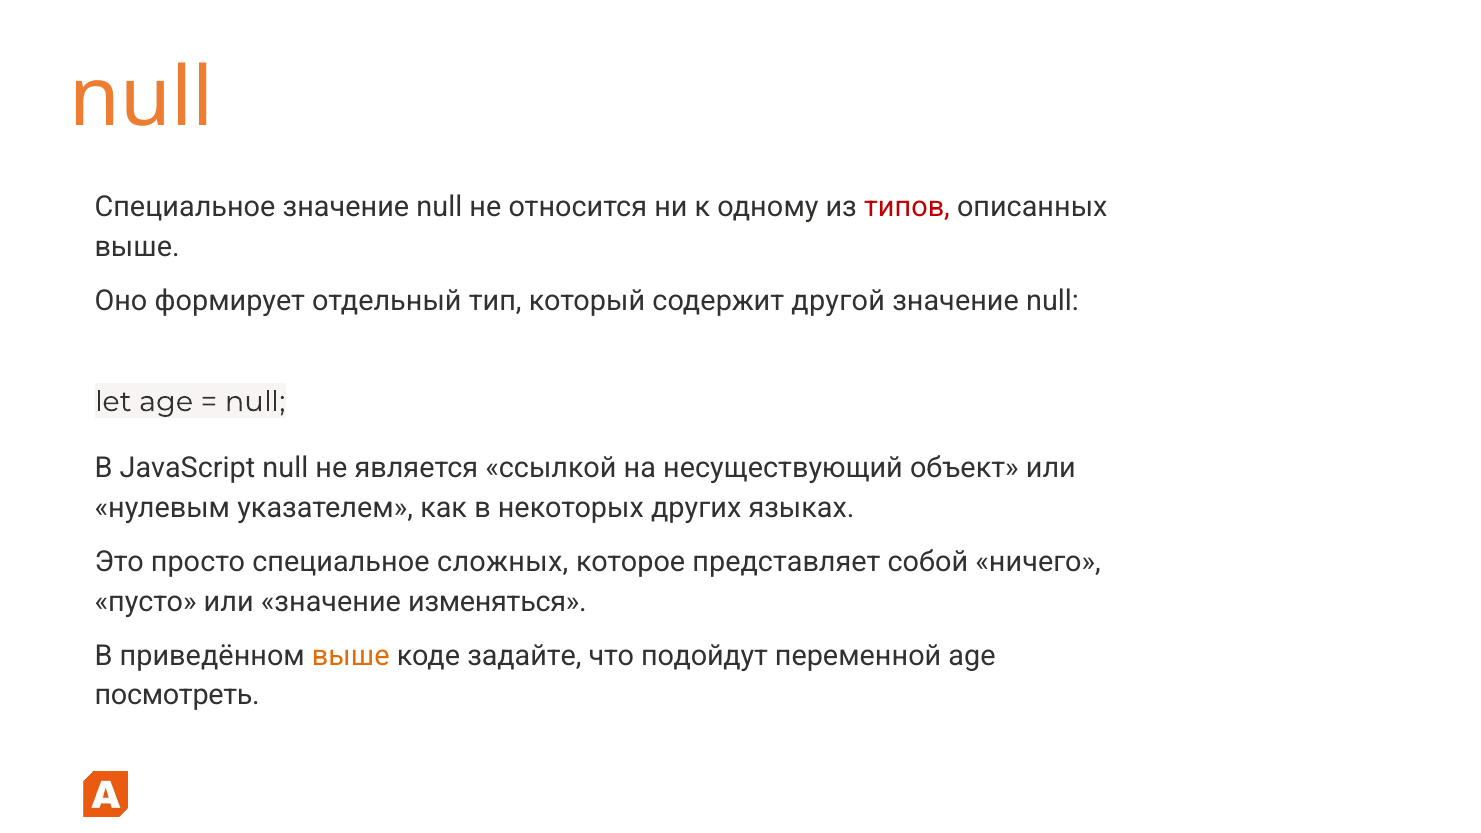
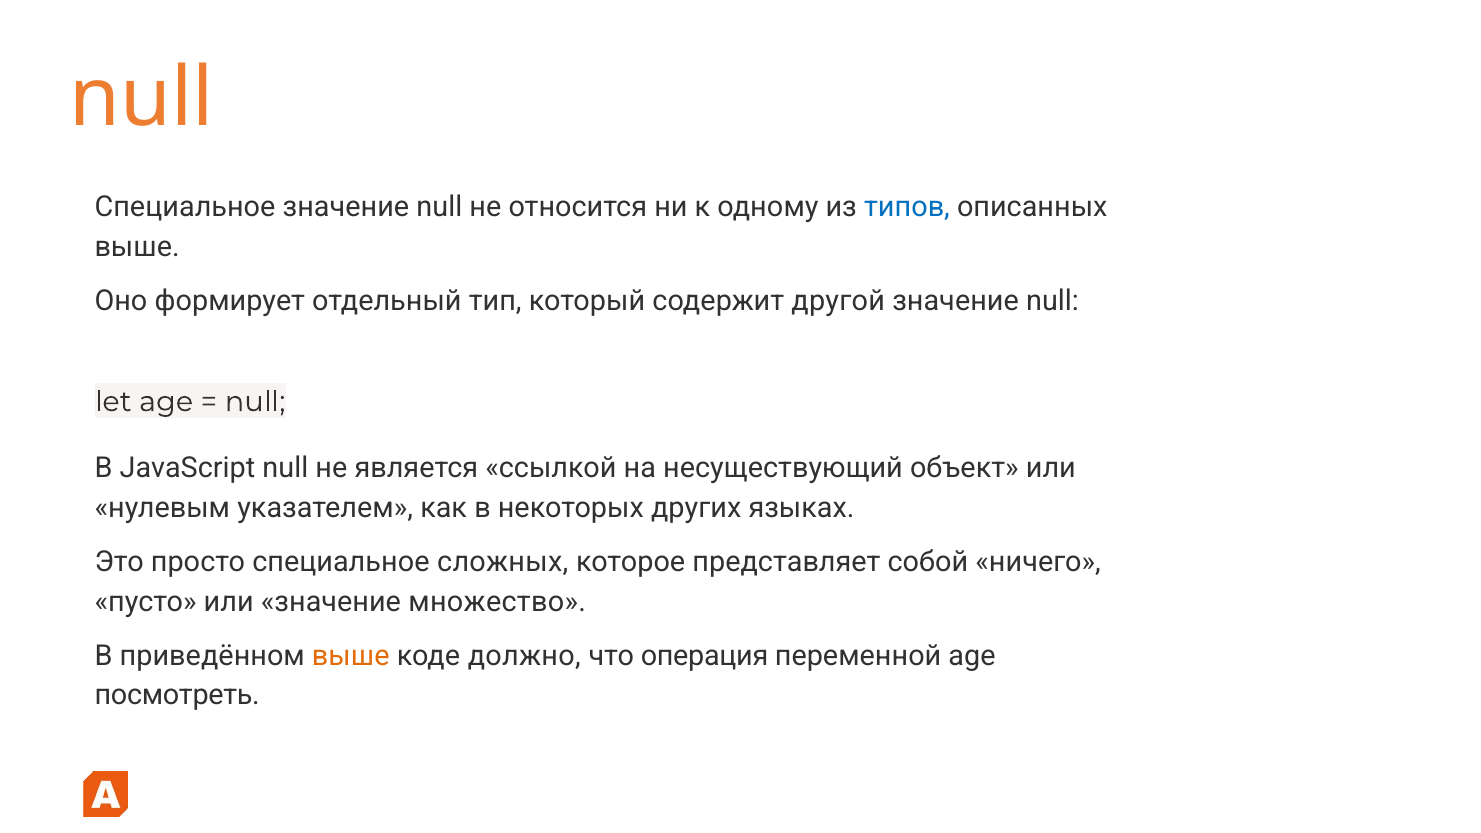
типов colour: red -> blue
изменяться: изменяться -> множество
задайте: задайте -> должно
подойдут: подойдут -> операция
